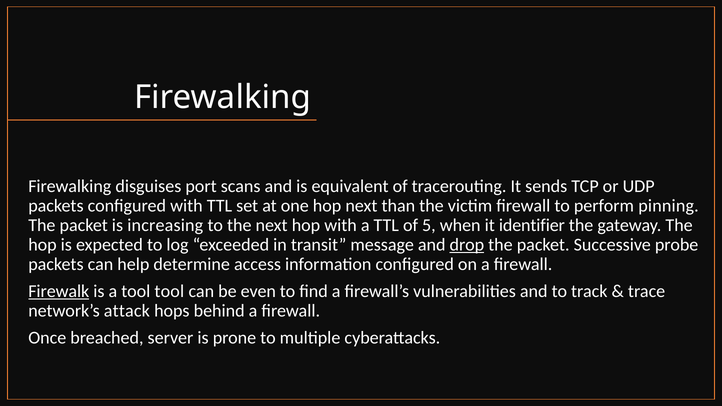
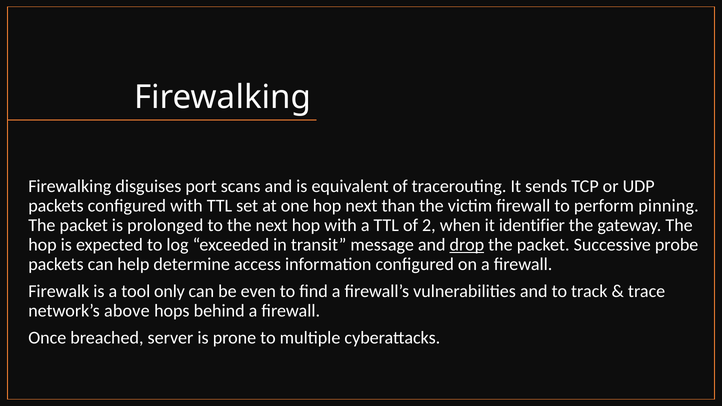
increasing: increasing -> prolonged
5: 5 -> 2
Firewalk underline: present -> none
tool tool: tool -> only
attack: attack -> above
